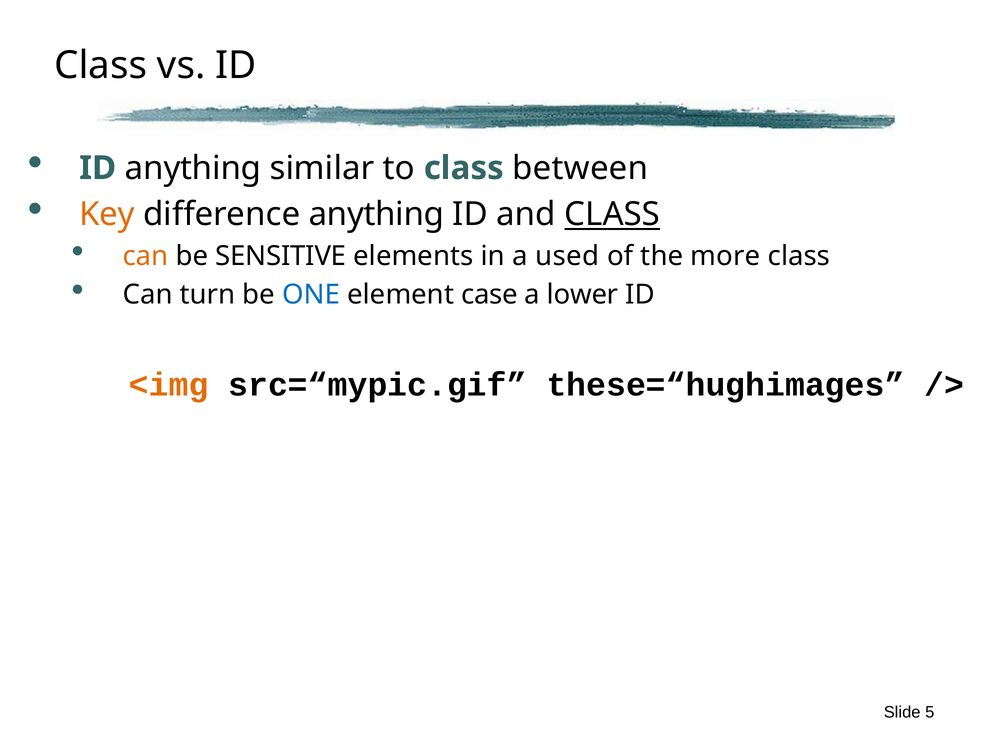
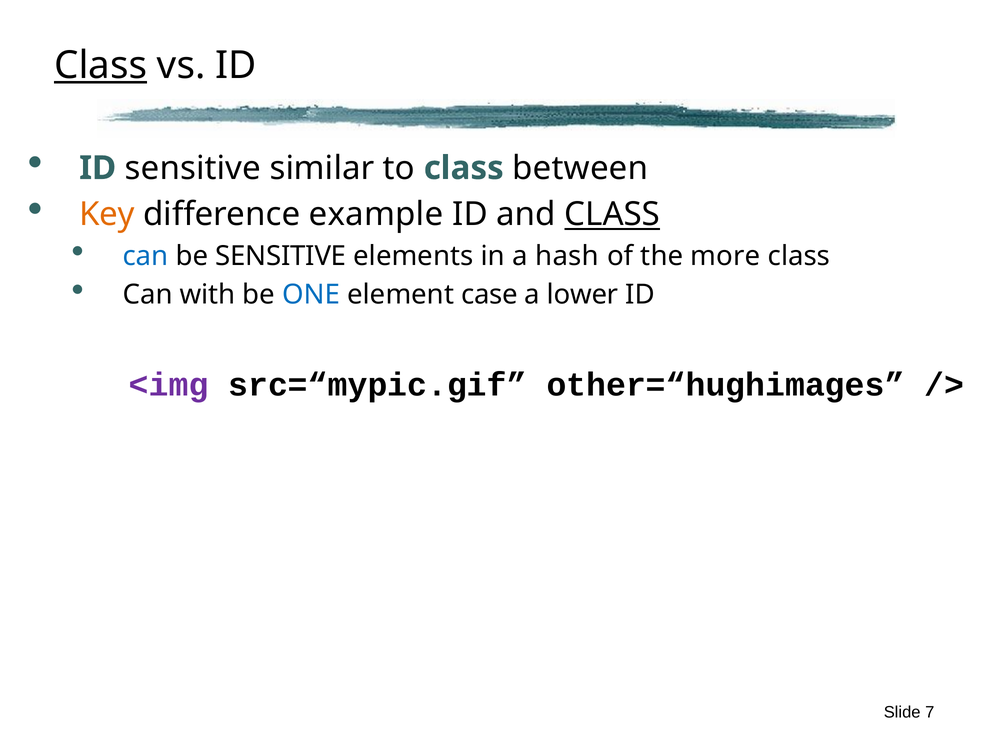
Class at (101, 66) underline: none -> present
ID anything: anything -> sensitive
difference anything: anything -> example
can at (146, 256) colour: orange -> blue
used: used -> hash
turn: turn -> with
<img colour: orange -> purple
these=“hughimages: these=“hughimages -> other=“hughimages
5: 5 -> 7
